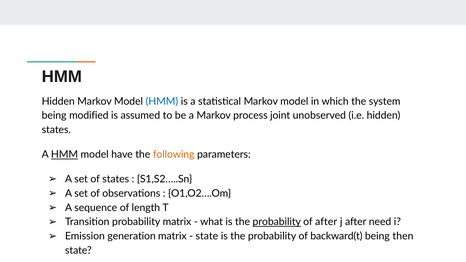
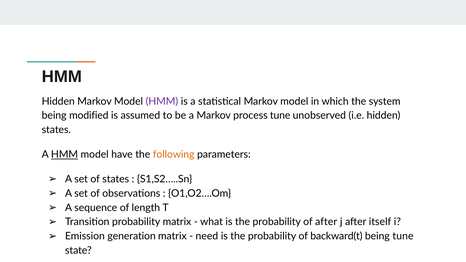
HMM at (162, 101) colour: blue -> purple
process joint: joint -> tune
probability at (277, 222) underline: present -> none
need: need -> itself
state at (207, 236): state -> need
being then: then -> tune
